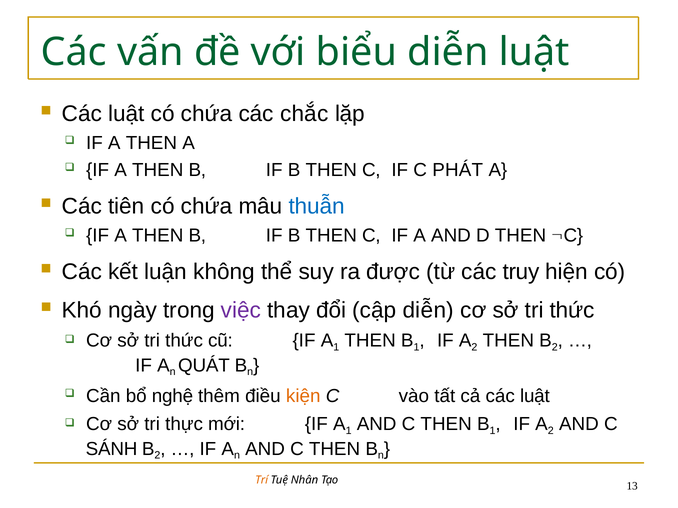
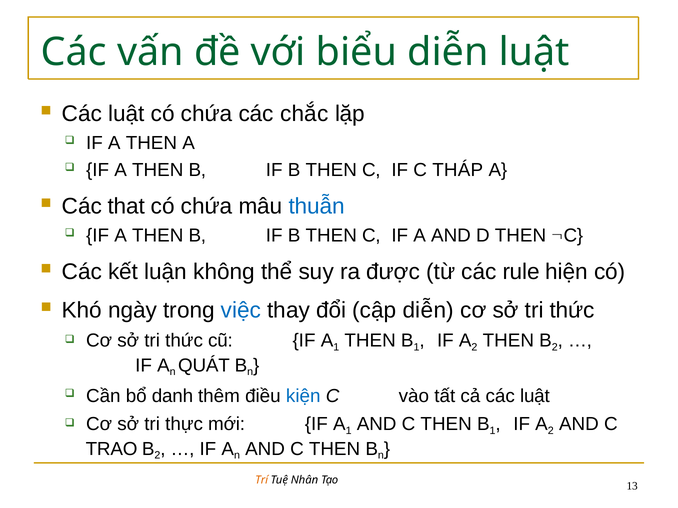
PHÁT: PHÁT -> THÁP
tiên: tiên -> that
truy: truy -> rule
việc colour: purple -> blue
nghệ: nghệ -> danh
kiện colour: orange -> blue
SÁNH: SÁNH -> TRAO
